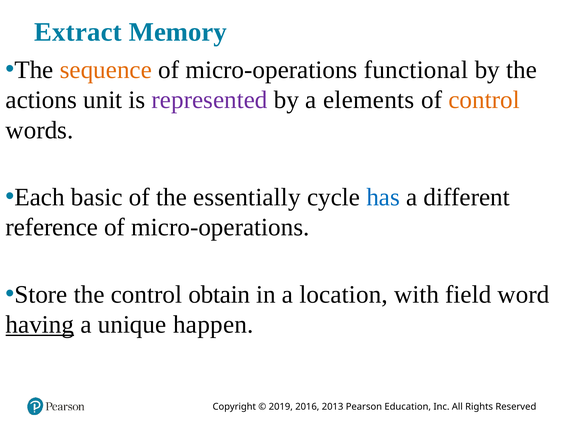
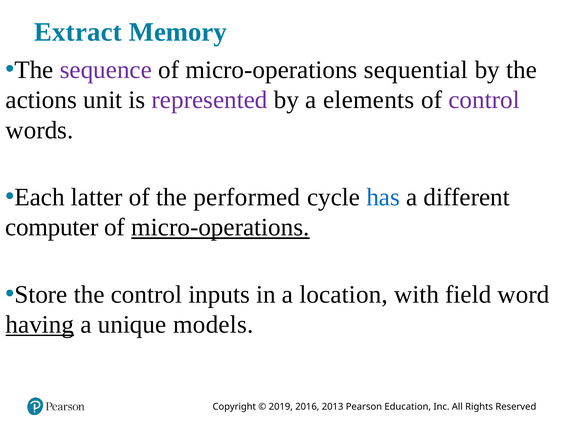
sequence colour: orange -> purple
functional: functional -> sequential
control at (484, 100) colour: orange -> purple
basic: basic -> latter
essentially: essentially -> performed
reference: reference -> computer
micro-operations at (220, 228) underline: none -> present
obtain: obtain -> inputs
happen: happen -> models
